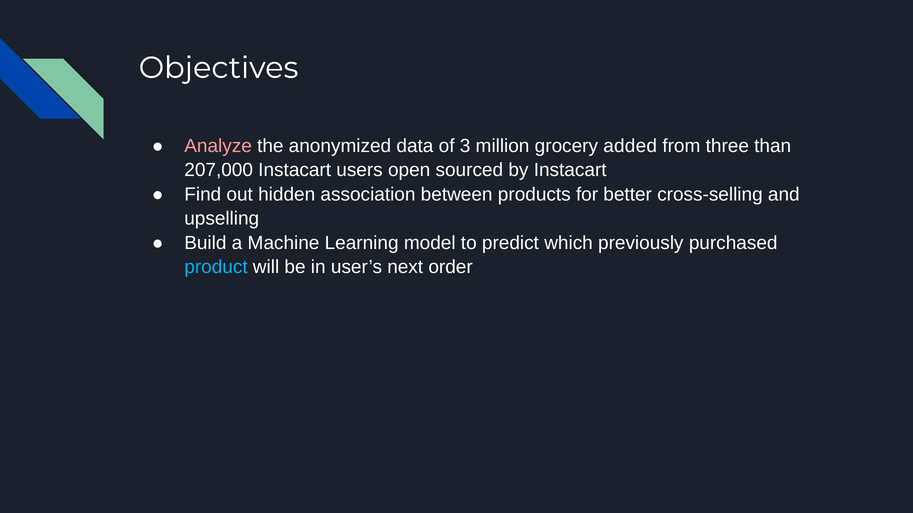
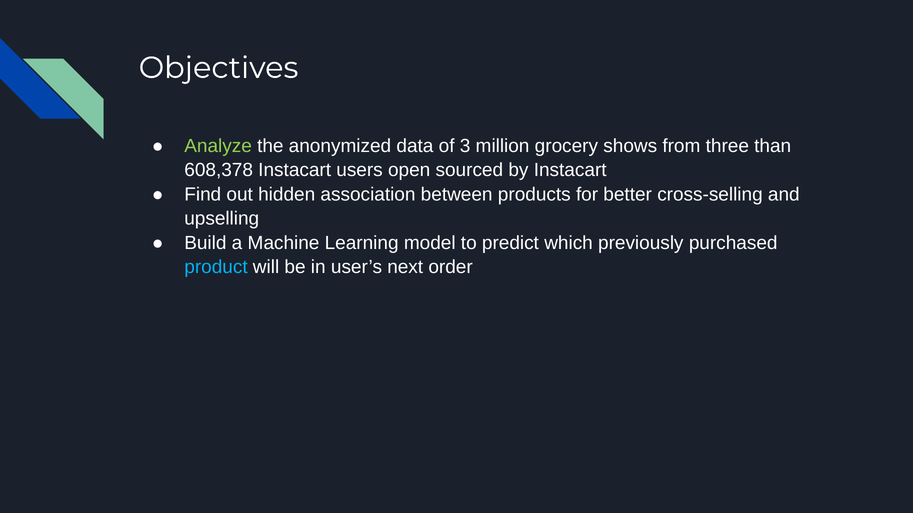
Analyze colour: pink -> light green
added: added -> shows
207,000: 207,000 -> 608,378
